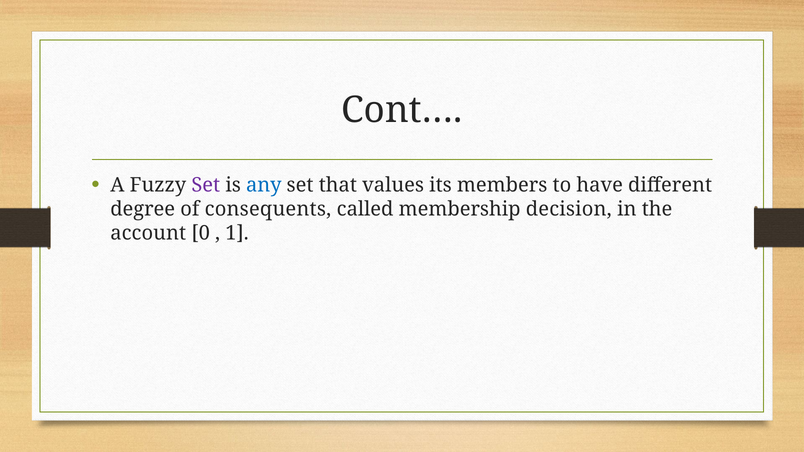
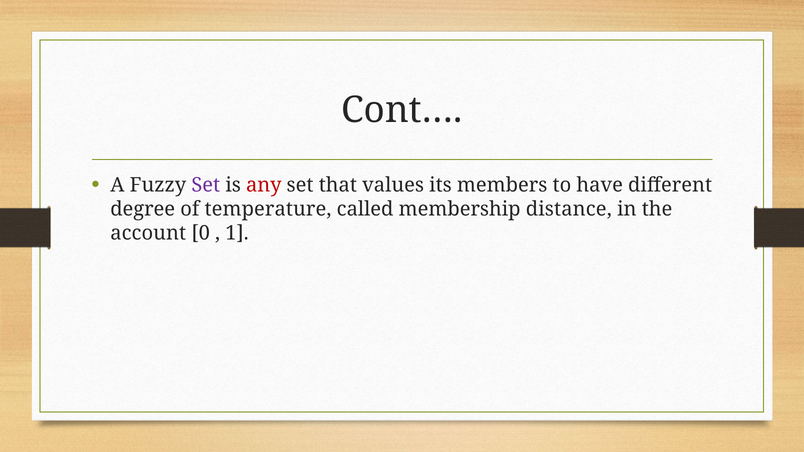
any colour: blue -> red
consequents: consequents -> temperature
decision: decision -> distance
